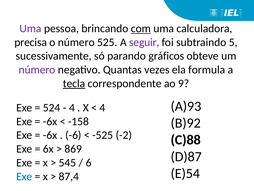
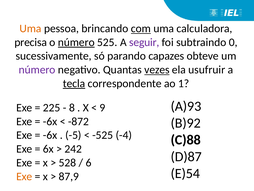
Uma at (31, 28) colour: purple -> orange
número at (76, 42) underline: none -> present
5: 5 -> 0
gráficos: gráficos -> capazes
vezes underline: none -> present
formula: formula -> usufruir
9: 9 -> 1
524: 524 -> 225
4 at (72, 107): 4 -> 8
4 at (102, 107): 4 -> 9
-158: -158 -> -872
-6: -6 -> -5
-2: -2 -> -4
869: 869 -> 242
545: 545 -> 528
Exe at (24, 176) colour: blue -> orange
87,4: 87,4 -> 87,9
